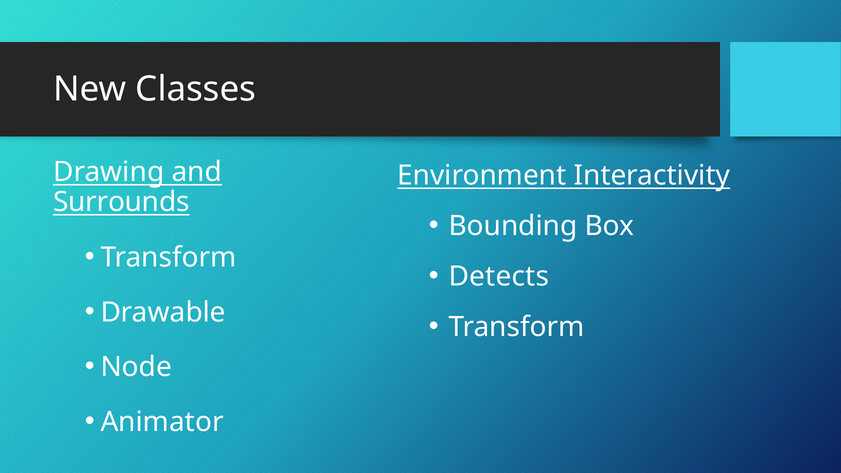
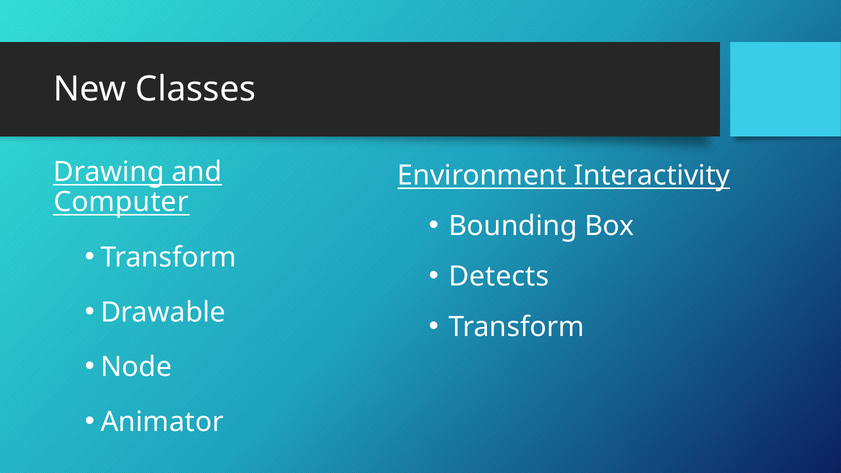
Surrounds: Surrounds -> Computer
